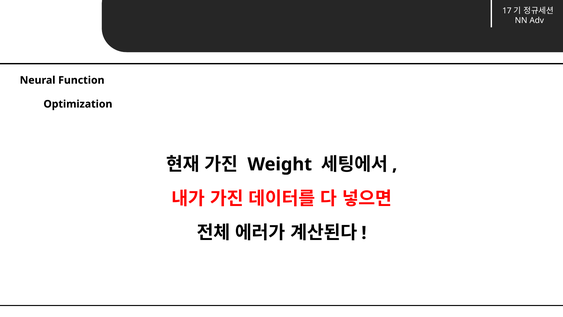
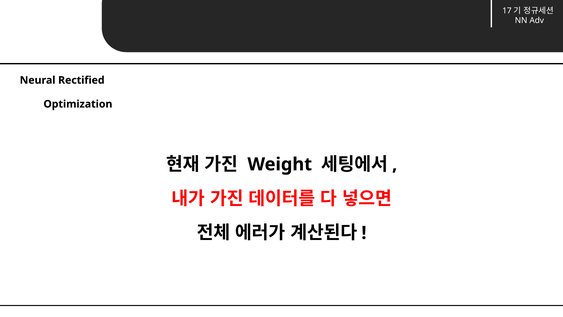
Function: Function -> Rectified
